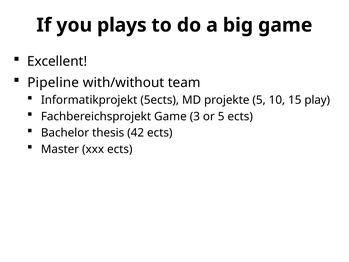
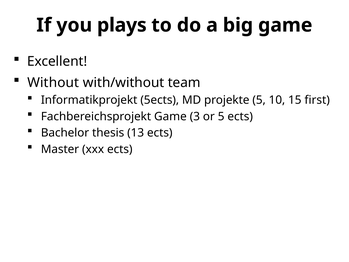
Pipeline: Pipeline -> Without
play: play -> first
42: 42 -> 13
